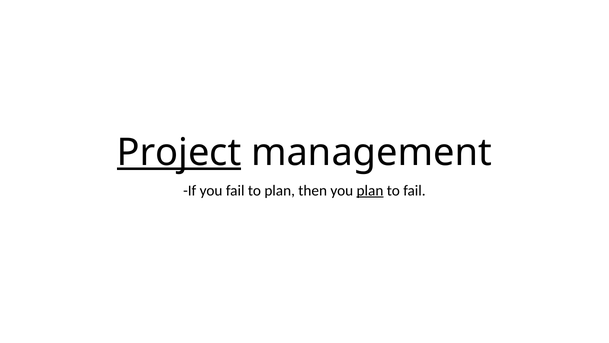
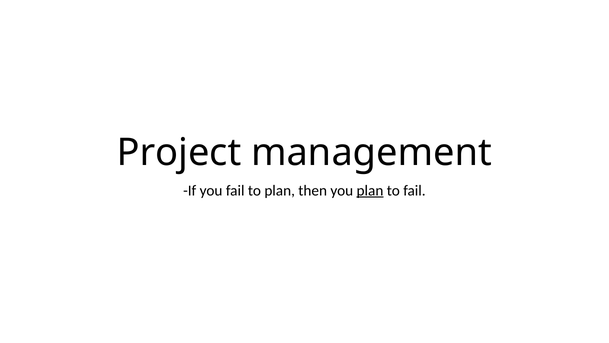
Project underline: present -> none
